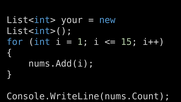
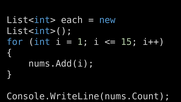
your: your -> each
